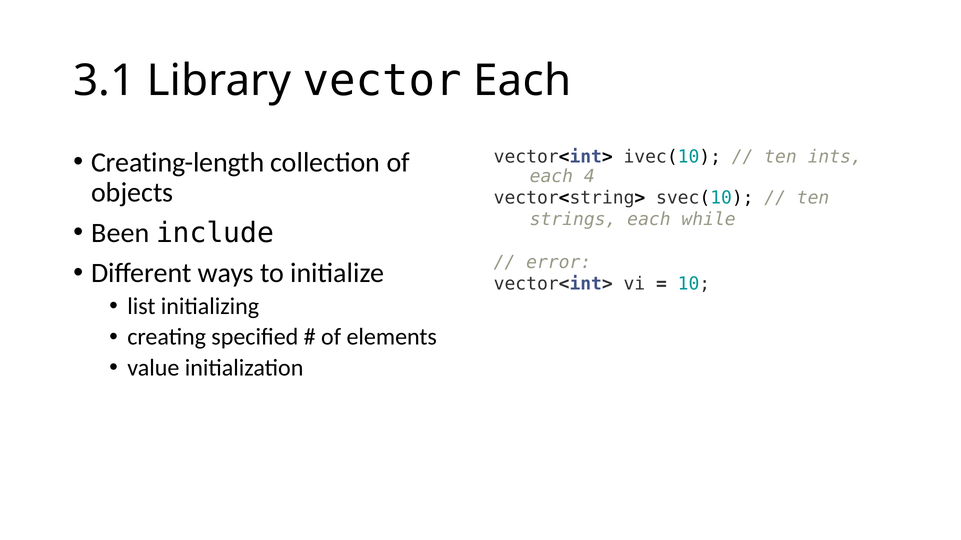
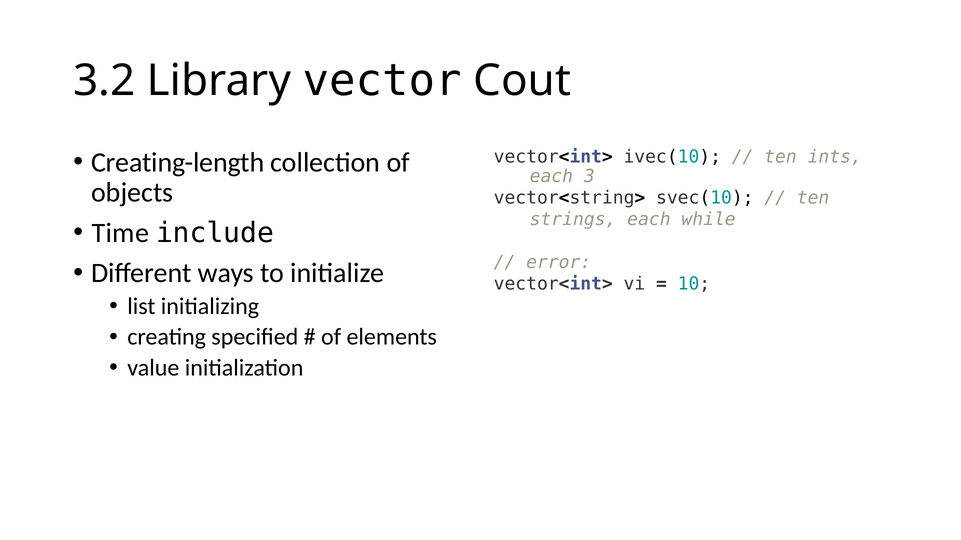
3.1: 3.1 -> 3.2
vector Each: Each -> Cout
4: 4 -> 3
Been: Been -> Time
